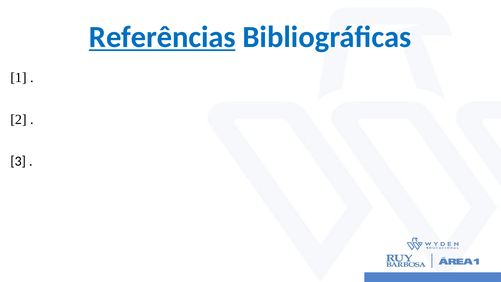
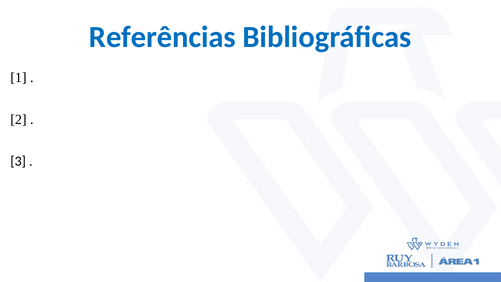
Referências underline: present -> none
